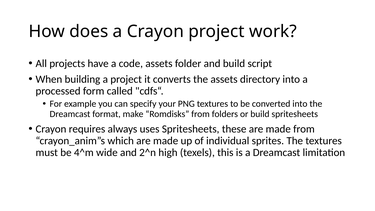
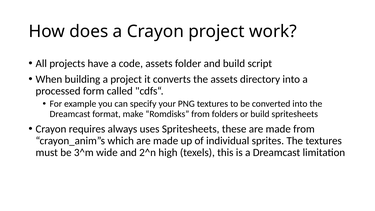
4^m: 4^m -> 3^m
